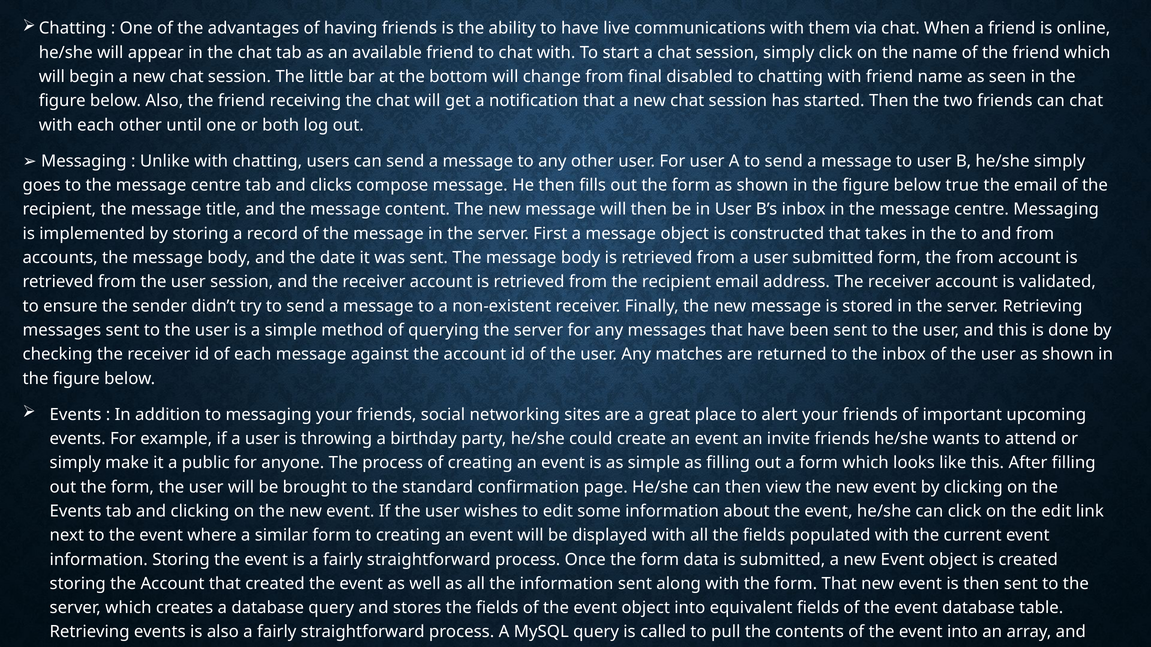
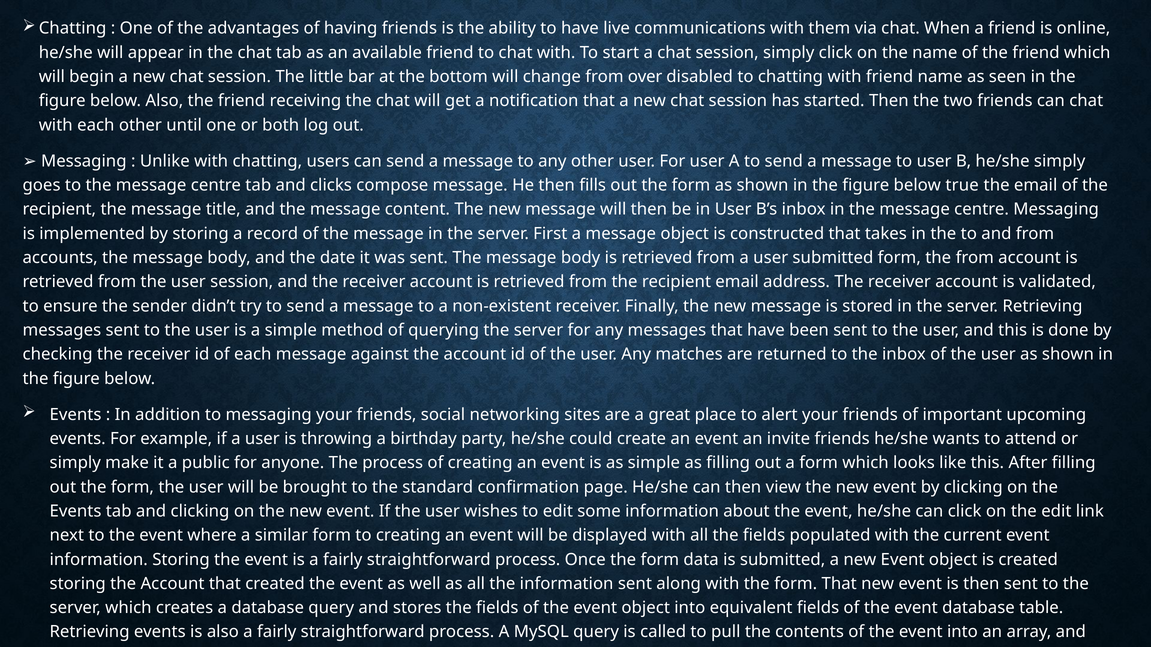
final: final -> over
